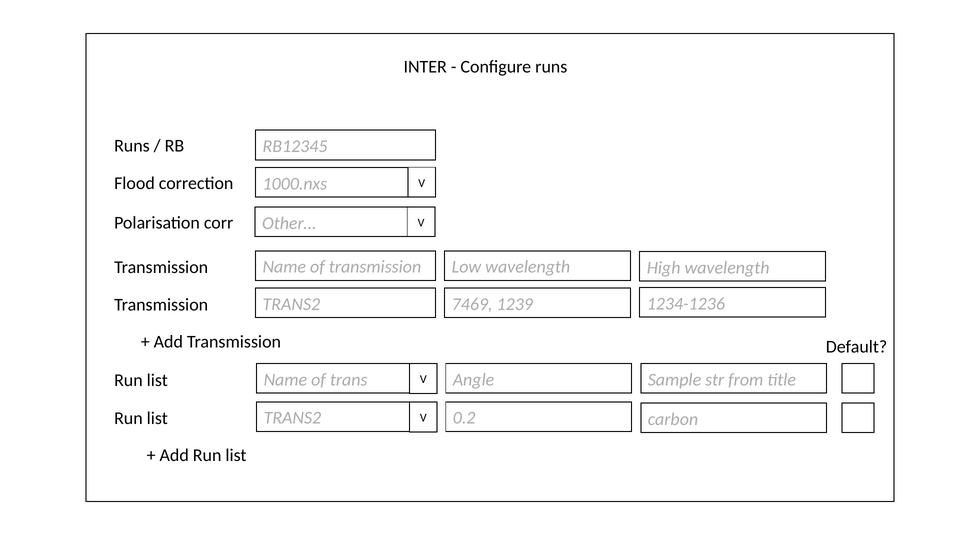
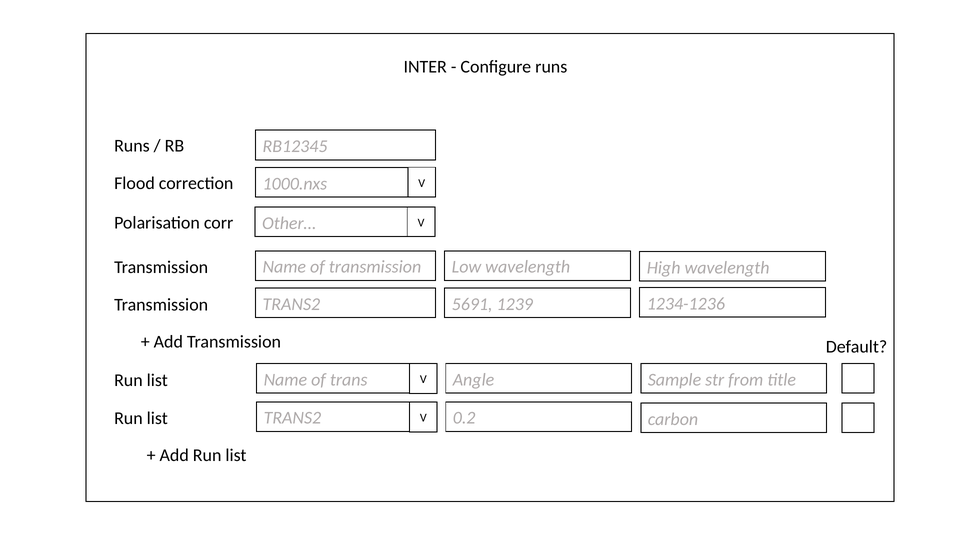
7469: 7469 -> 5691
